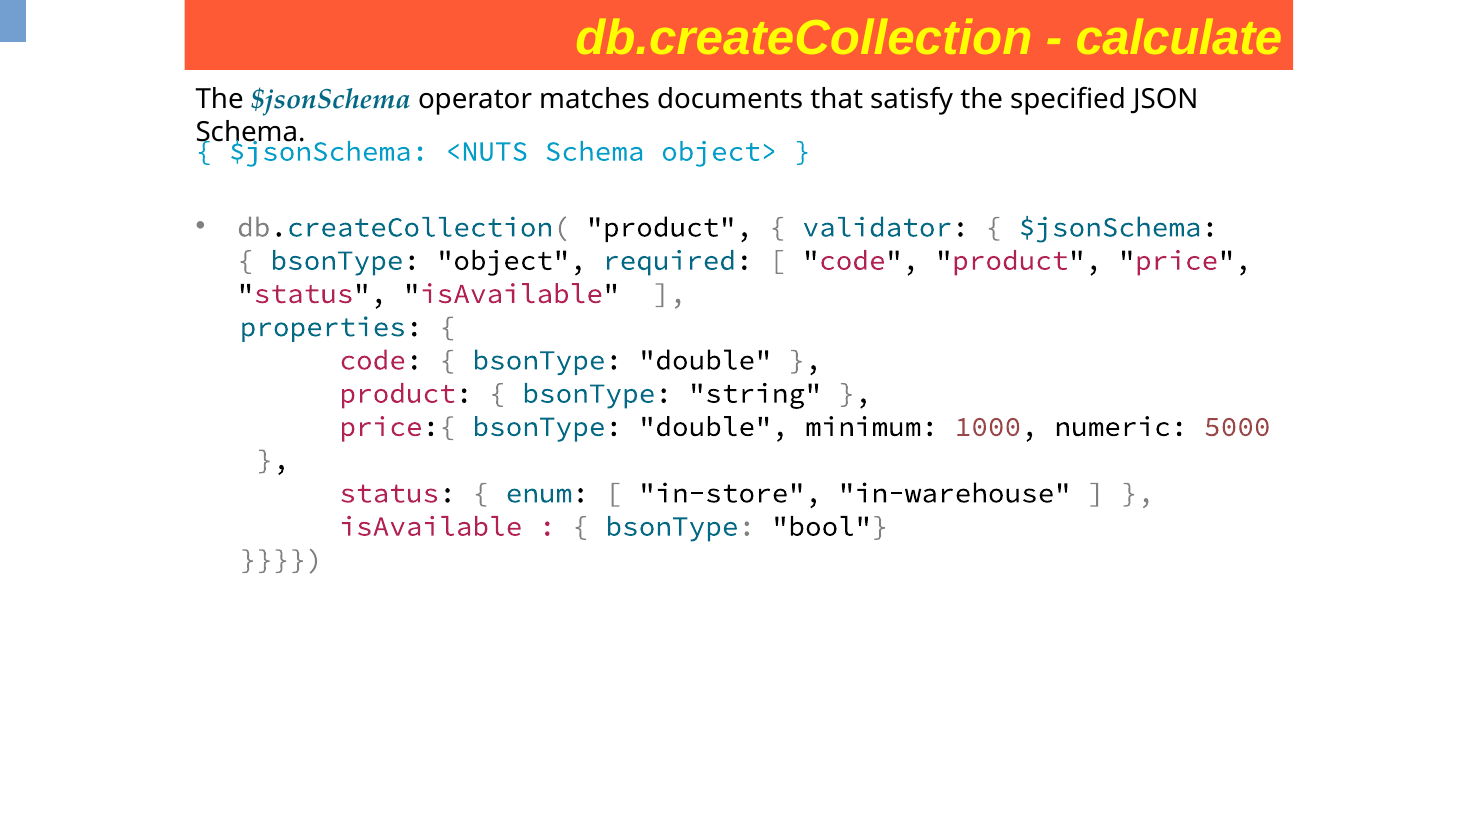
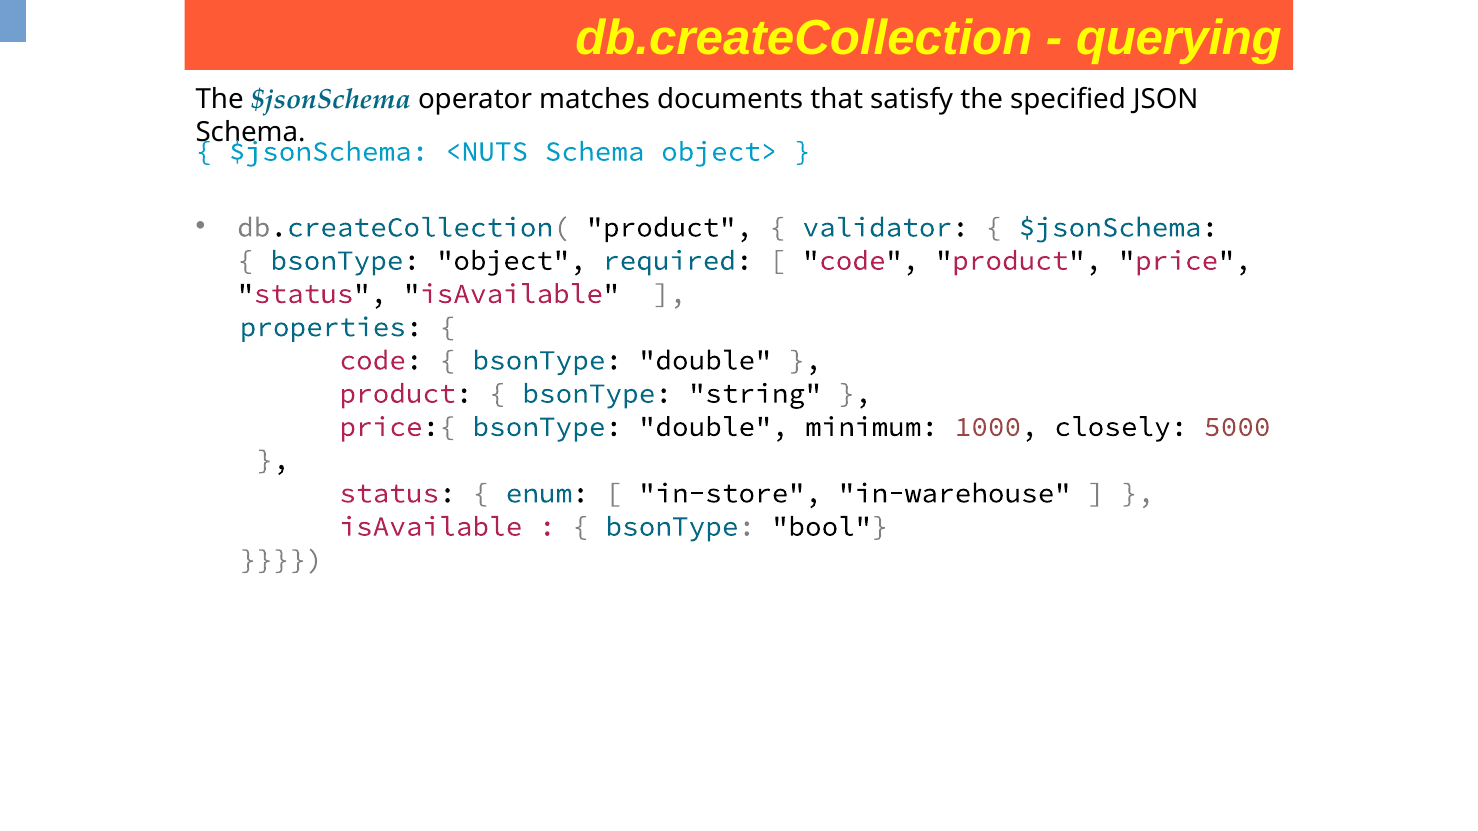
calculate: calculate -> querying
numeric: numeric -> closely
